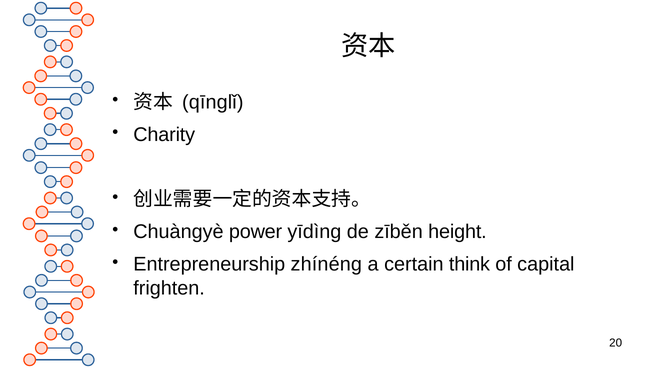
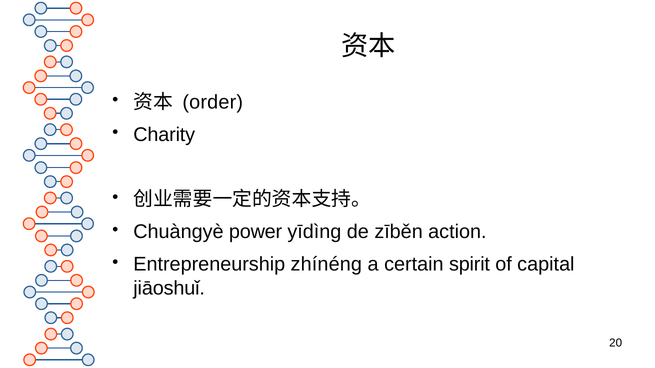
qīnglǐ: qīnglǐ -> order
height: height -> action
think: think -> spirit
frighten: frighten -> jiāoshuǐ
